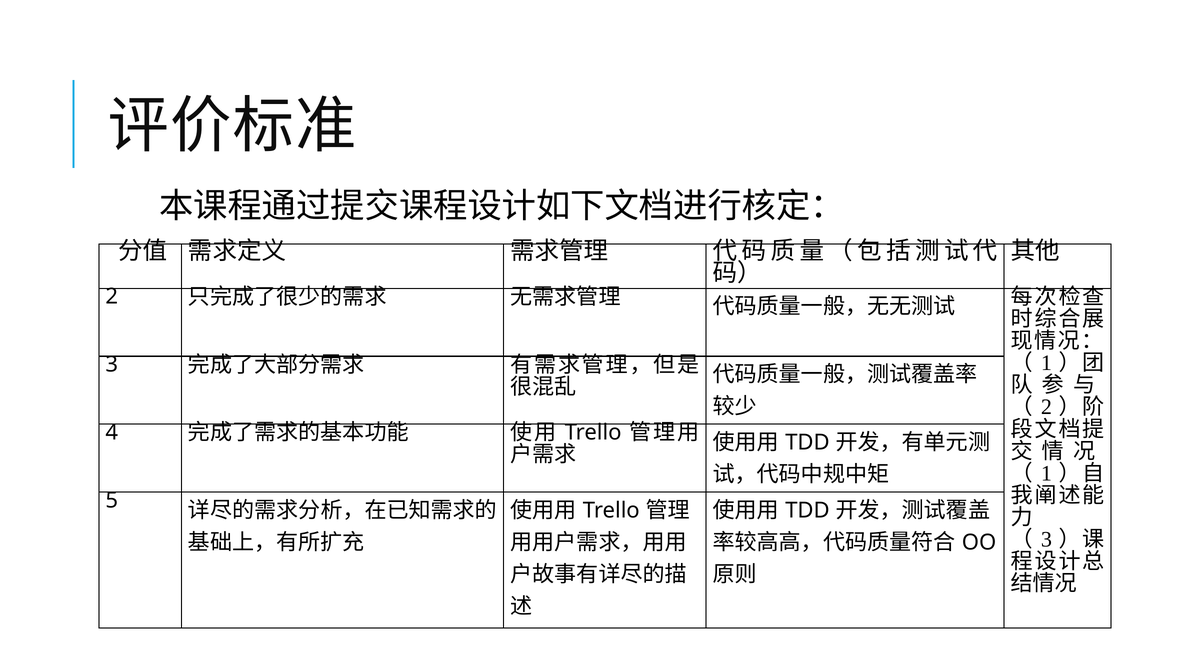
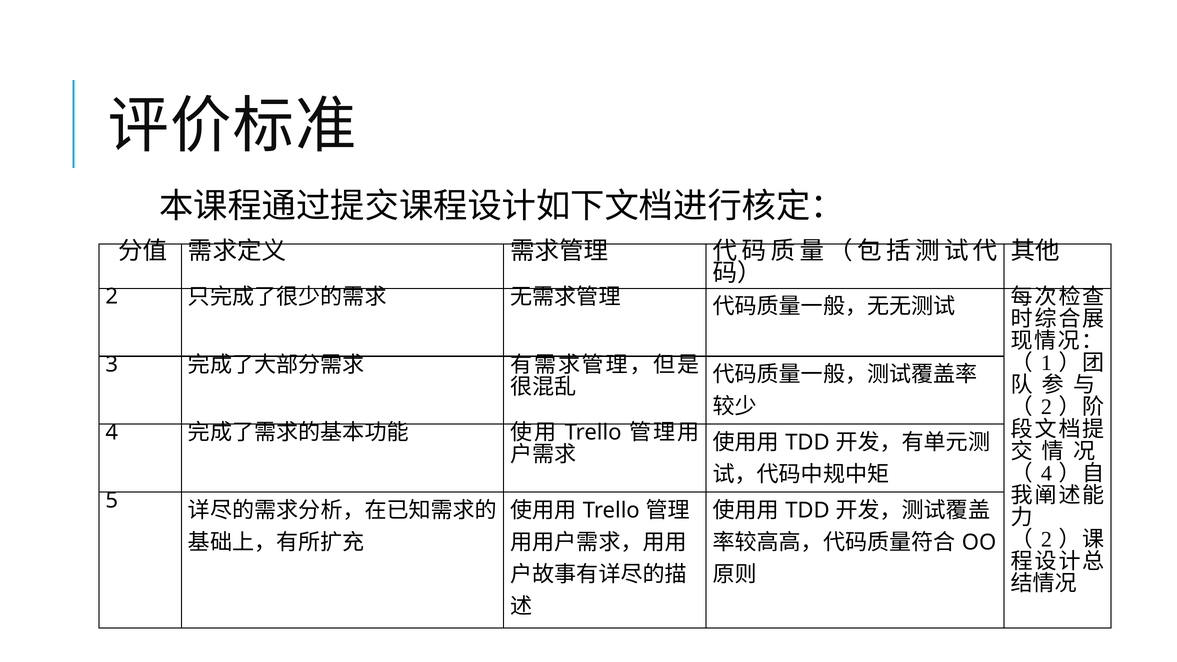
1 at (1046, 473): 1 -> 4
3 at (1046, 540): 3 -> 2
